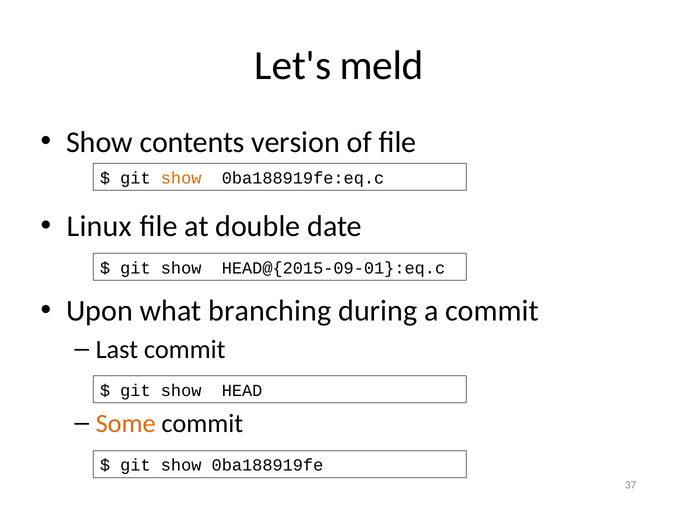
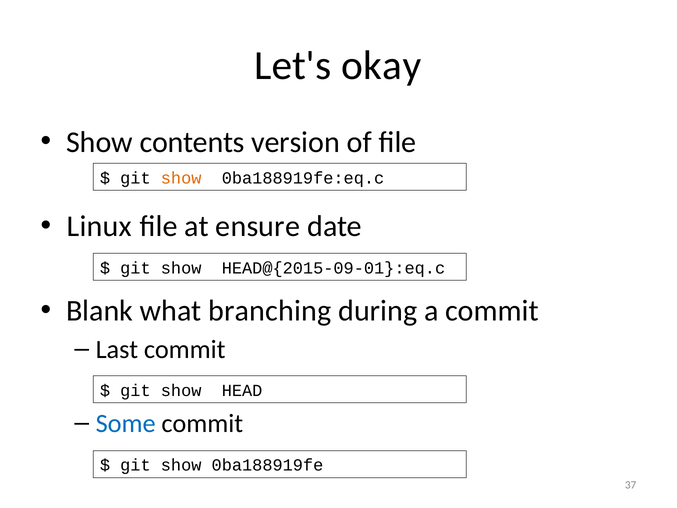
meld: meld -> okay
double: double -> ensure
Upon: Upon -> Blank
Some colour: orange -> blue
